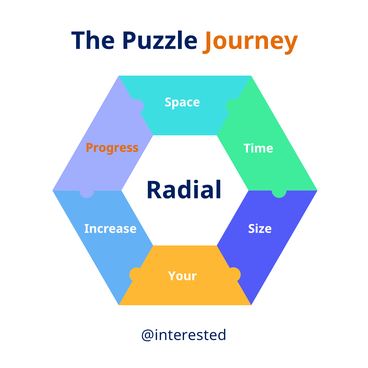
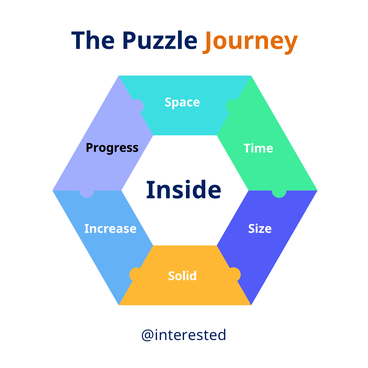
Progress colour: orange -> black
Radial: Radial -> Inside
Your: Your -> Solid
